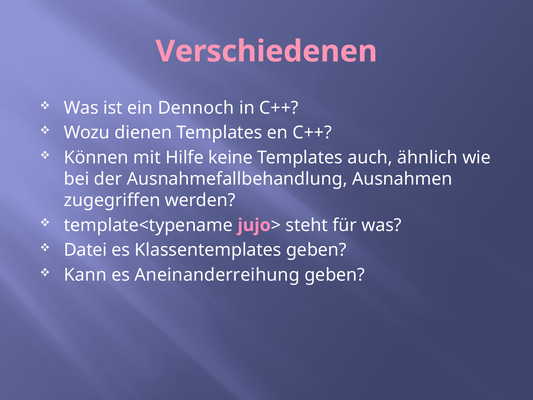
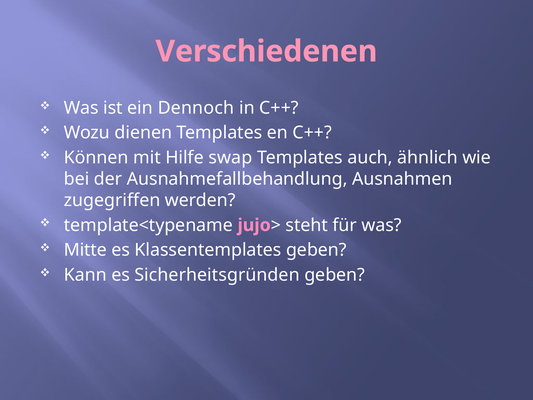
keine: keine -> swap
Datei: Datei -> Mitte
Aneinanderreihung: Aneinanderreihung -> Sicherheitsgründen
